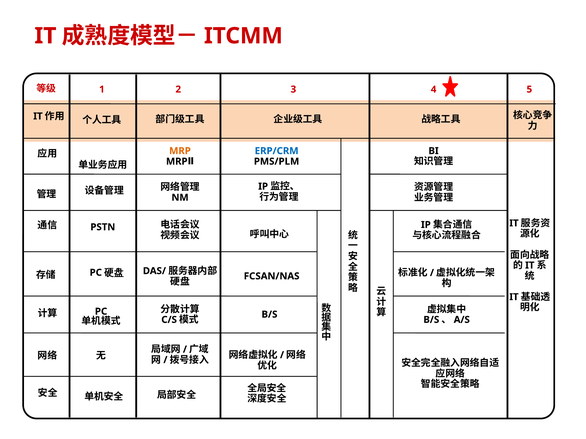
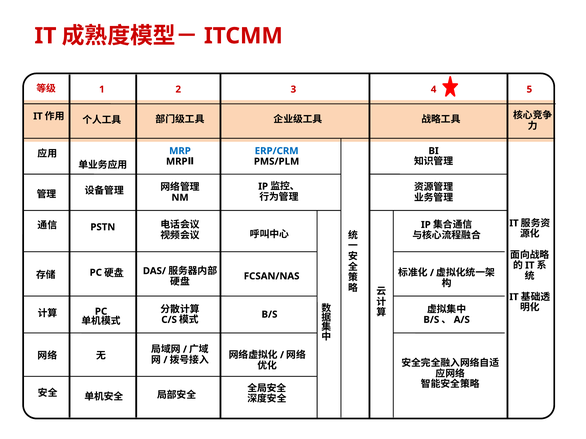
MRP at (180, 151) colour: orange -> blue
